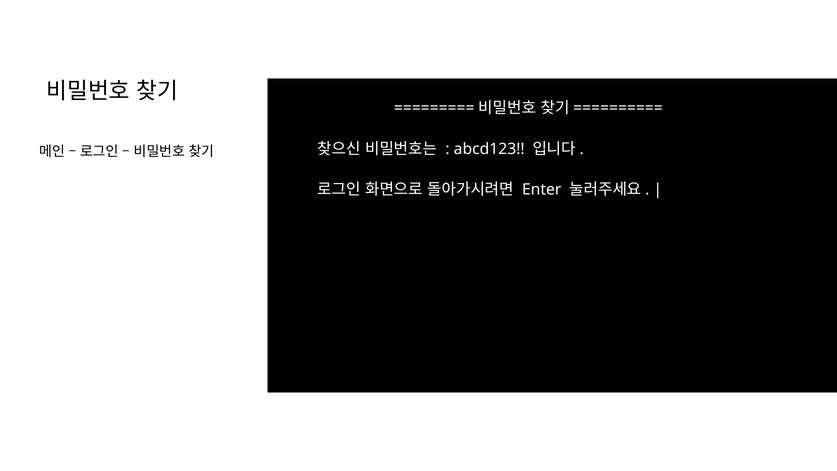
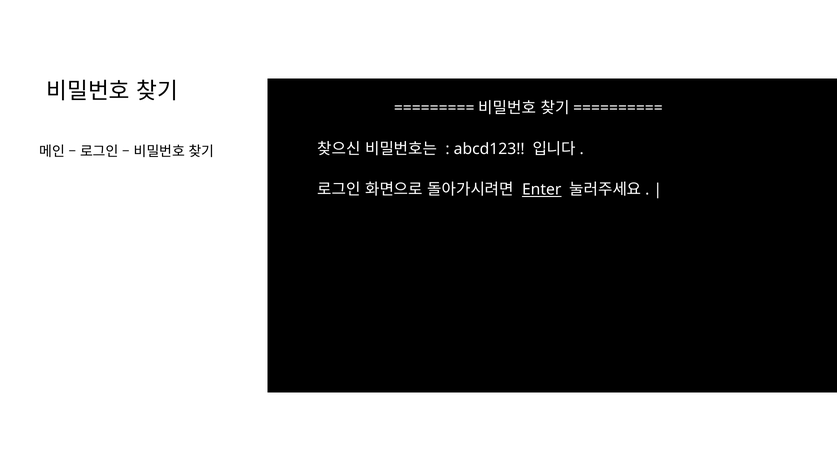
Enter underline: none -> present
